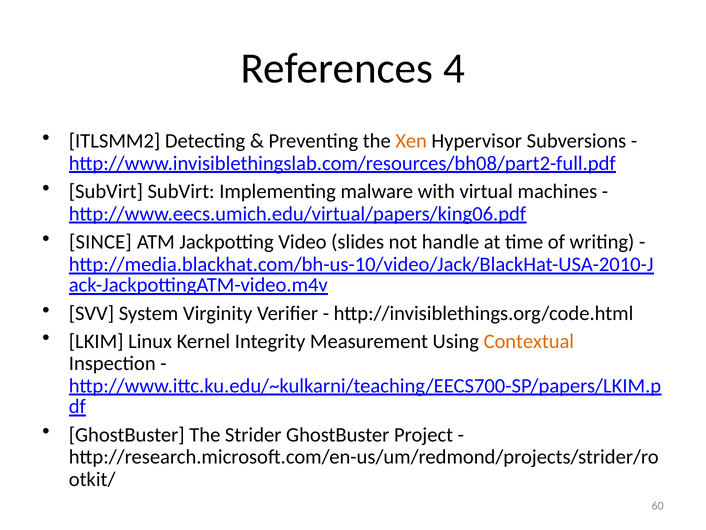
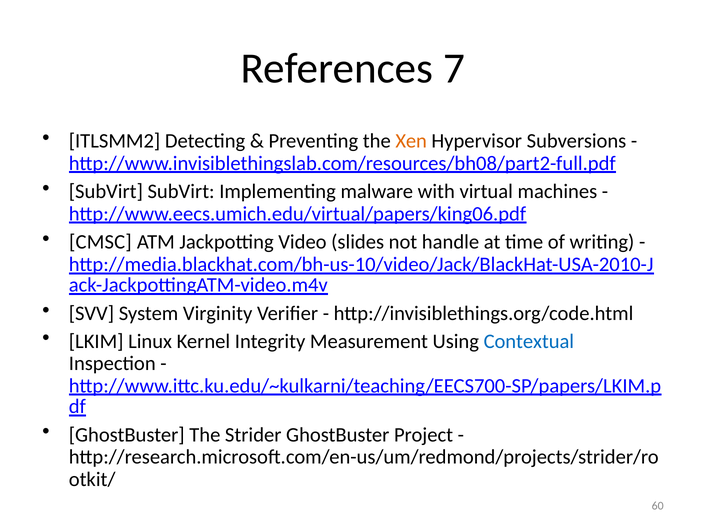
4: 4 -> 7
SINCE: SINCE -> CMSC
Contextual colour: orange -> blue
